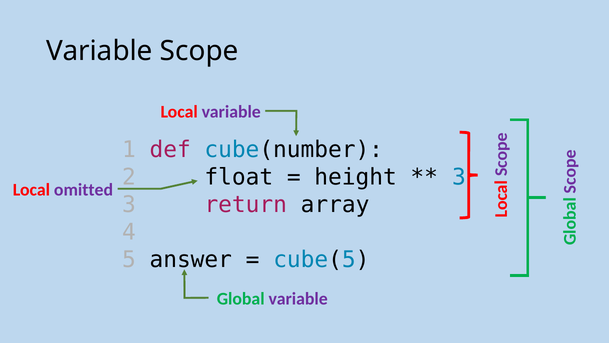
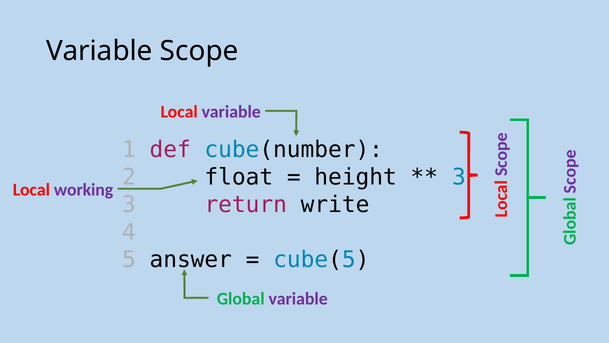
omitted: omitted -> working
array: array -> write
